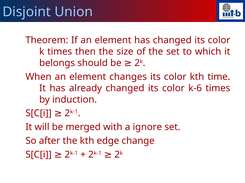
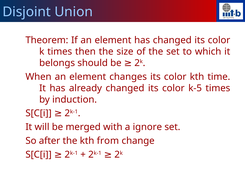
k-6: k-6 -> k-5
edge: edge -> from
